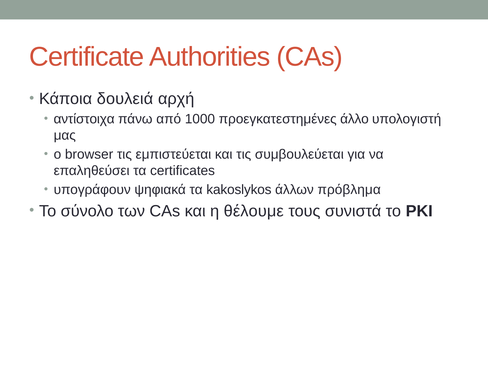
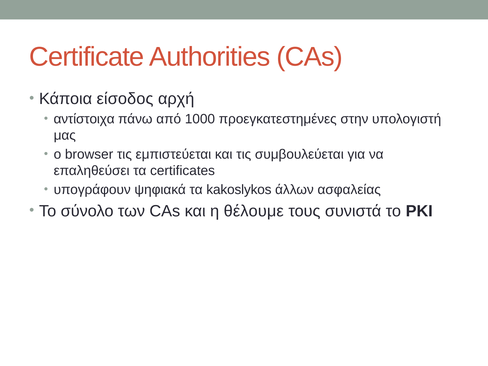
δουλειά: δουλειά -> είσοδος
άλλο: άλλο -> στην
πρόβλημα: πρόβλημα -> ασφαλείας
